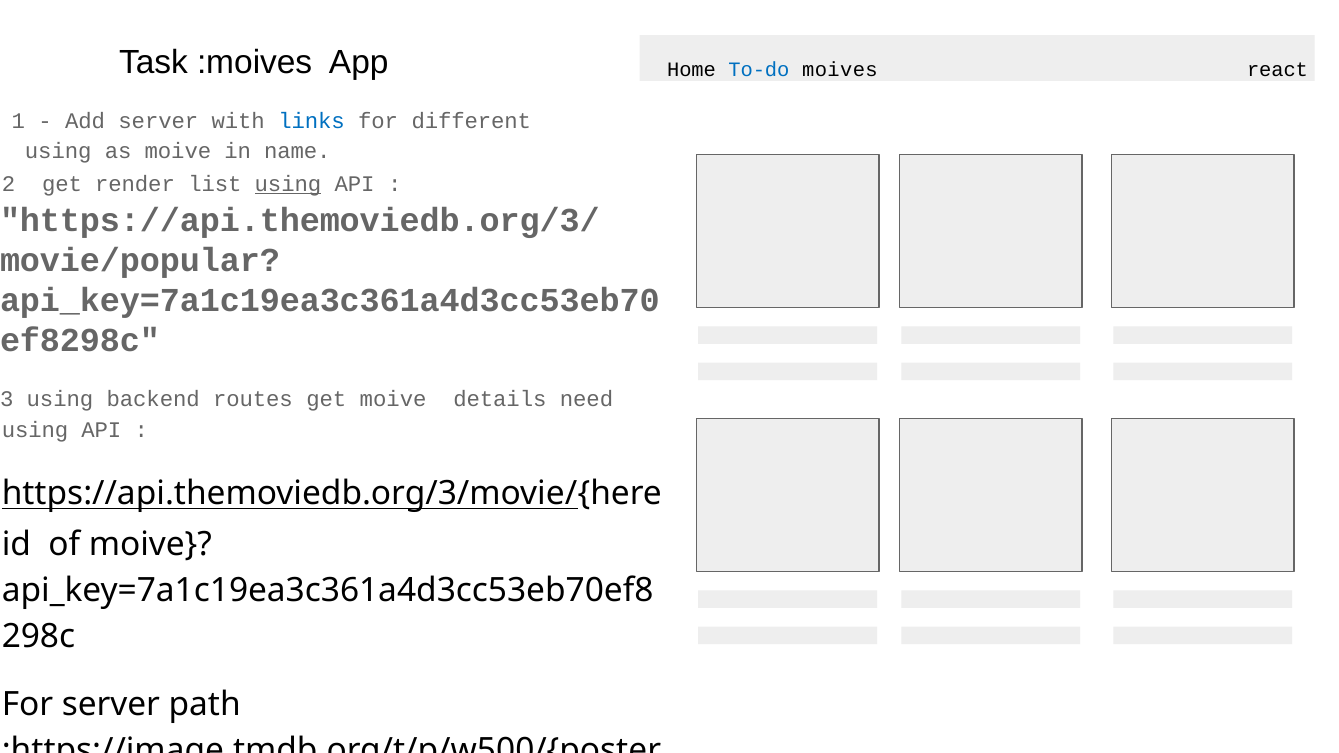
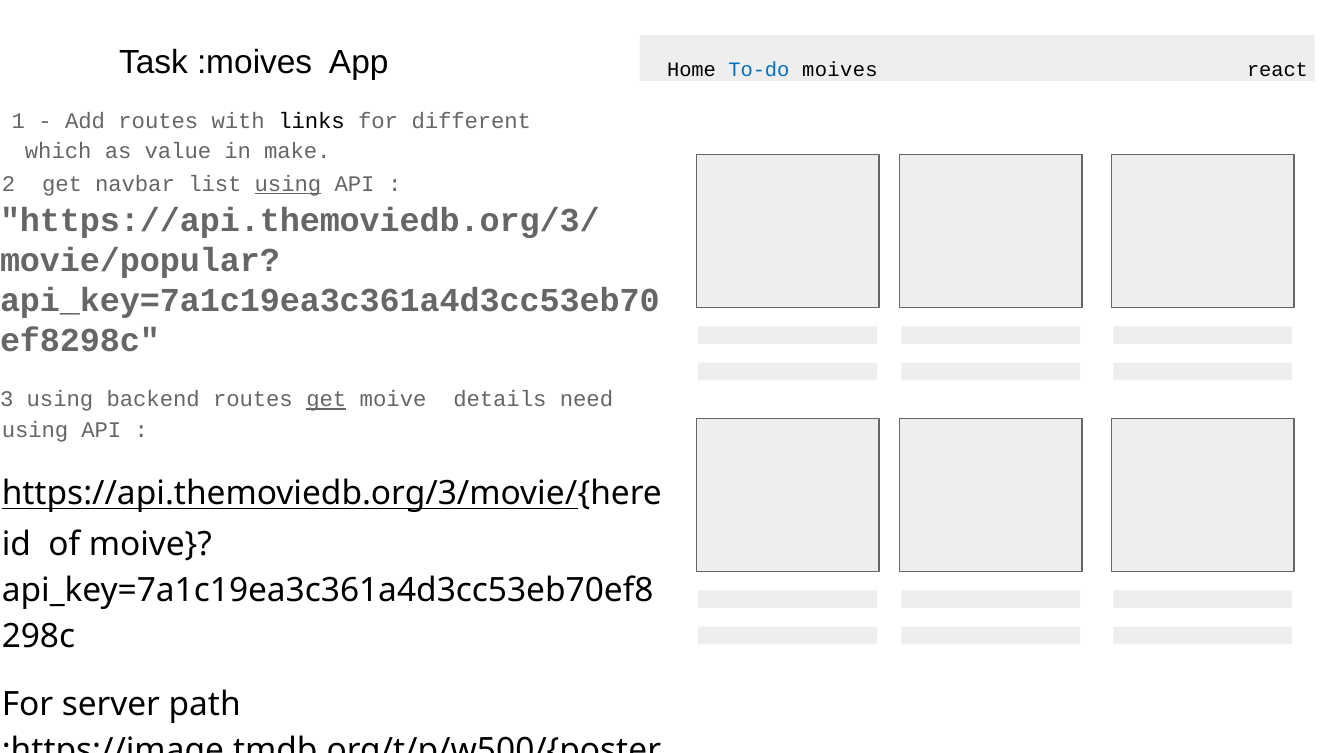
Add server: server -> routes
links colour: blue -> black
using at (58, 151): using -> which
as moive: moive -> value
name: name -> make
render: render -> navbar
get at (326, 400) underline: none -> present
